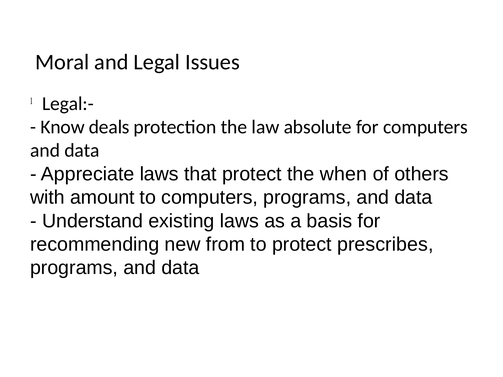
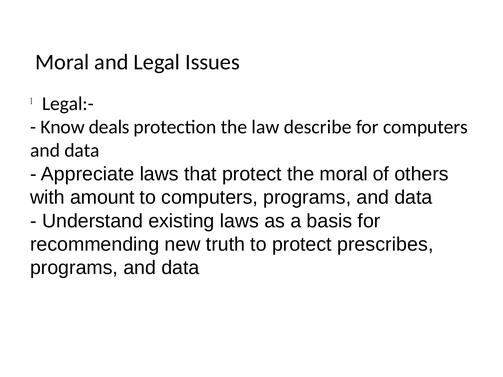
absolute: absolute -> describe
the when: when -> moral
from: from -> truth
